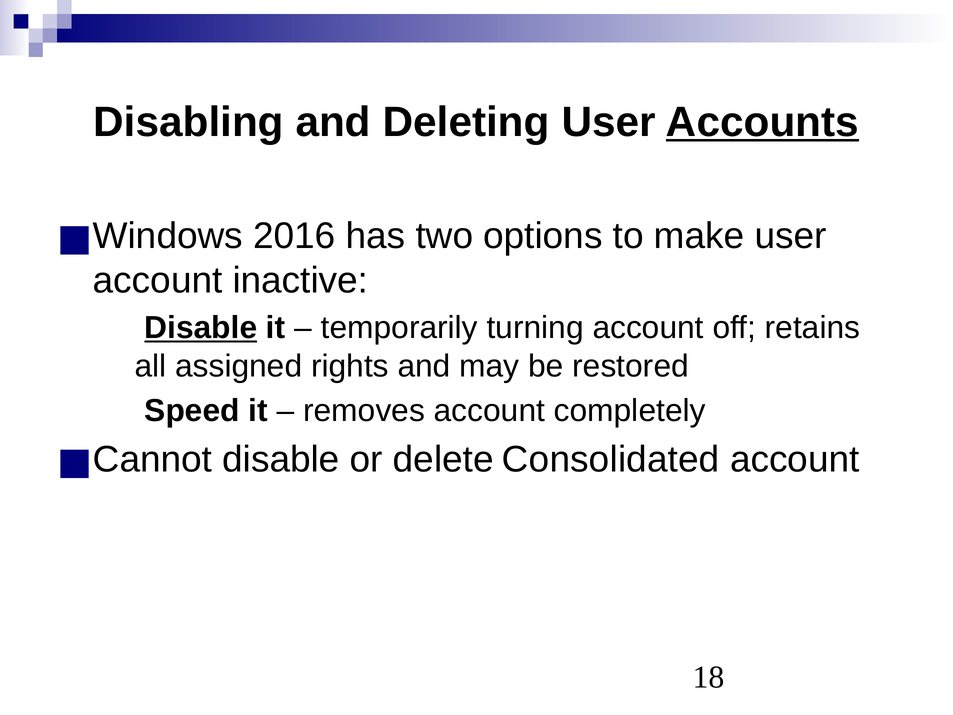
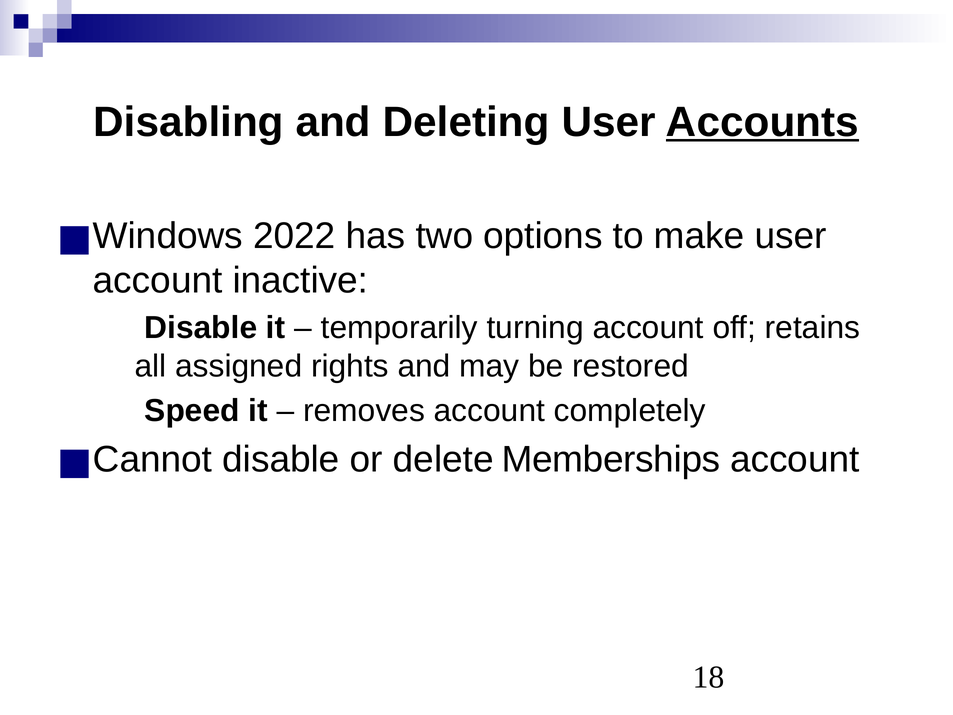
2016: 2016 -> 2022
Disable at (201, 328) underline: present -> none
Consolidated: Consolidated -> Memberships
